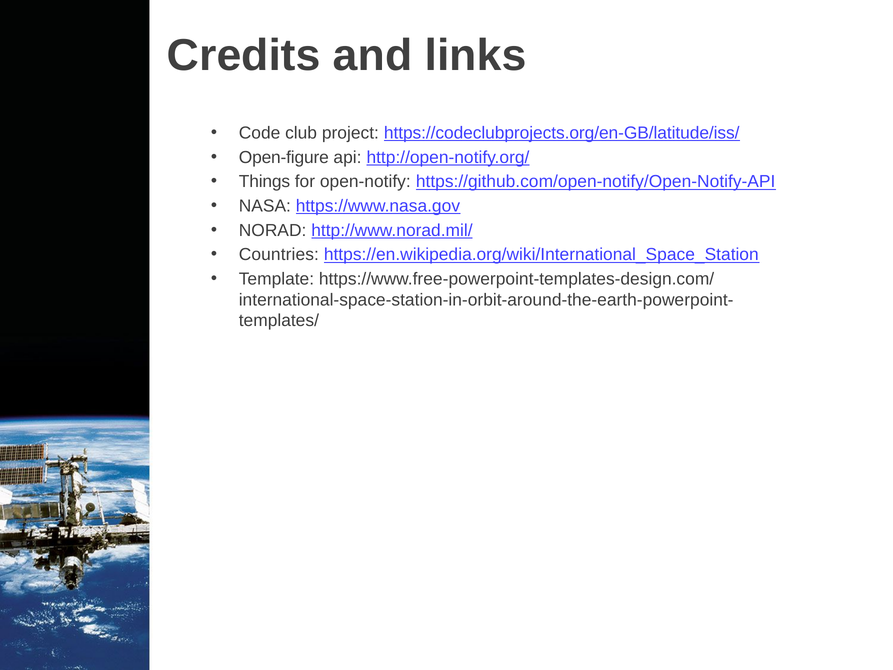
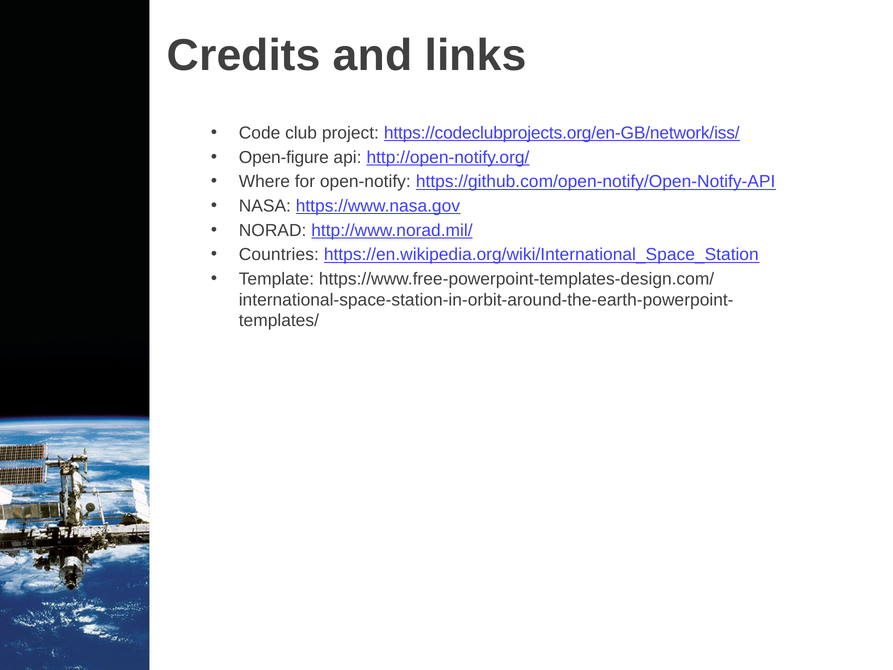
https://codeclubprojects.org/en-GB/latitude/iss/: https://codeclubprojects.org/en-GB/latitude/iss/ -> https://codeclubprojects.org/en-GB/network/iss/
Things: Things -> Where
